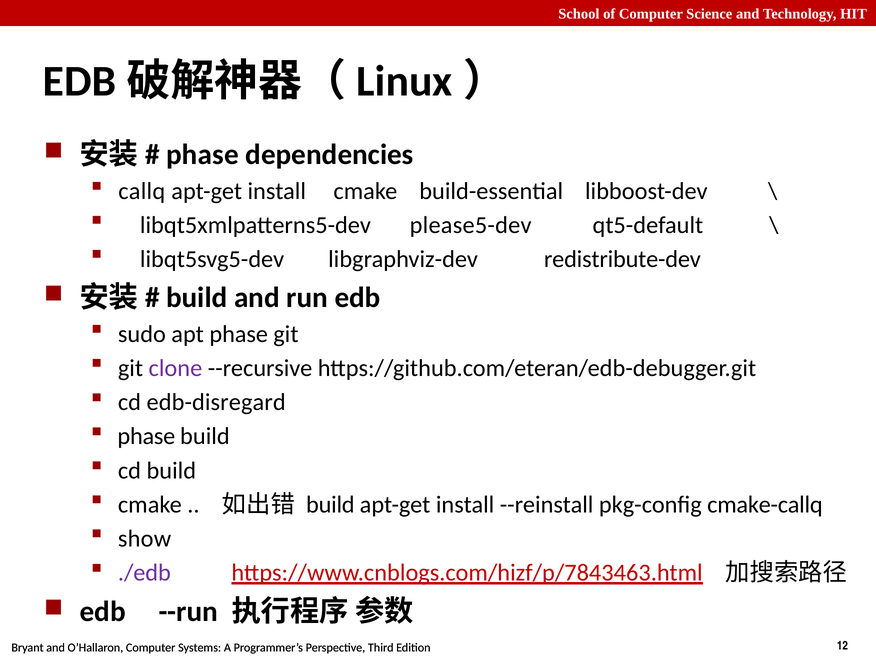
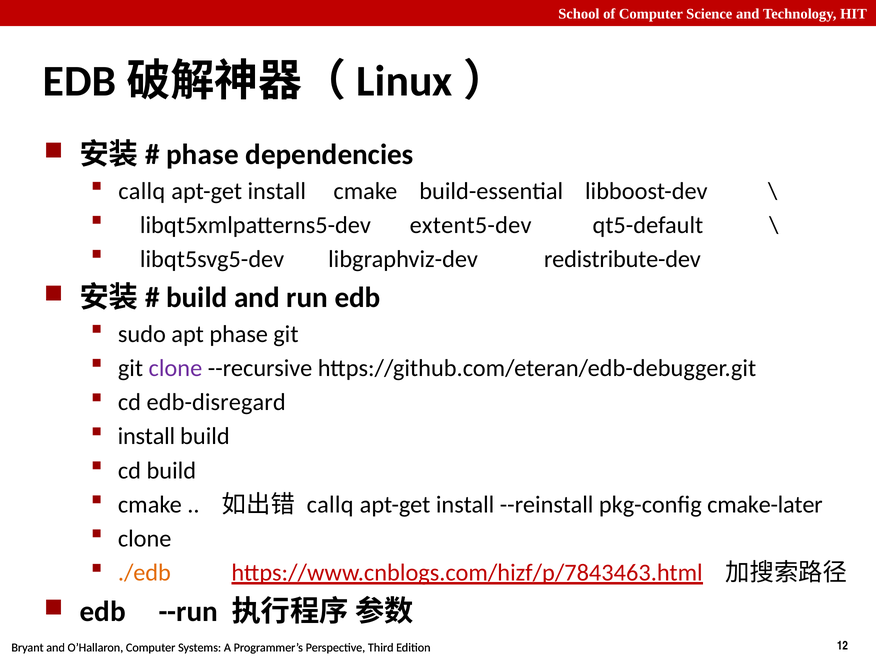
please5-dev: please5-dev -> extent5-dev
phase at (146, 436): phase -> install
build at (330, 505): build -> callq
cmake-callq: cmake-callq -> cmake-later
show at (145, 539): show -> clone
./edb colour: purple -> orange
